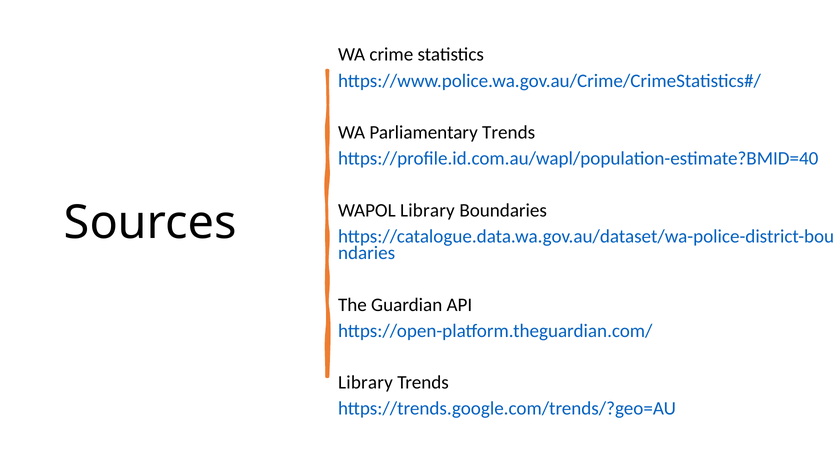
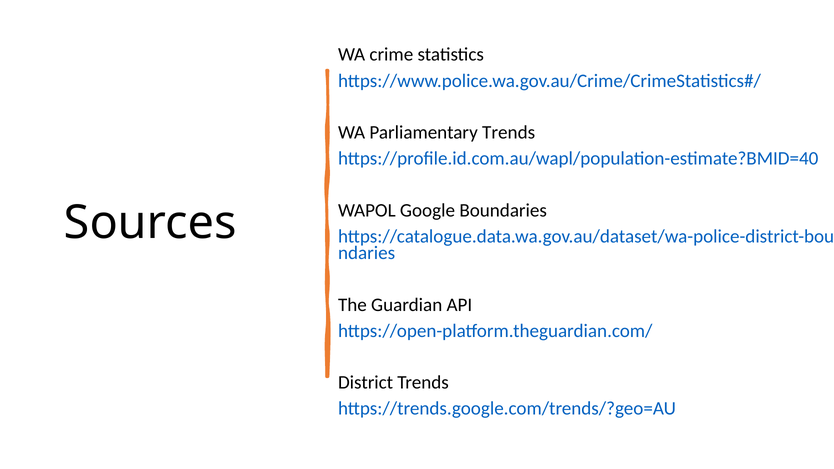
WAPOL Library: Library -> Google
Library at (365, 383): Library -> District
